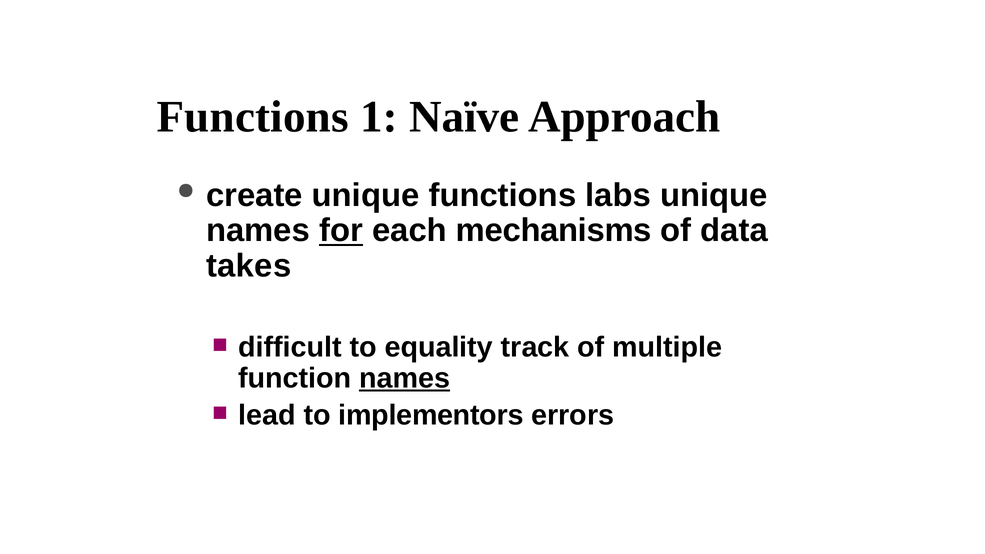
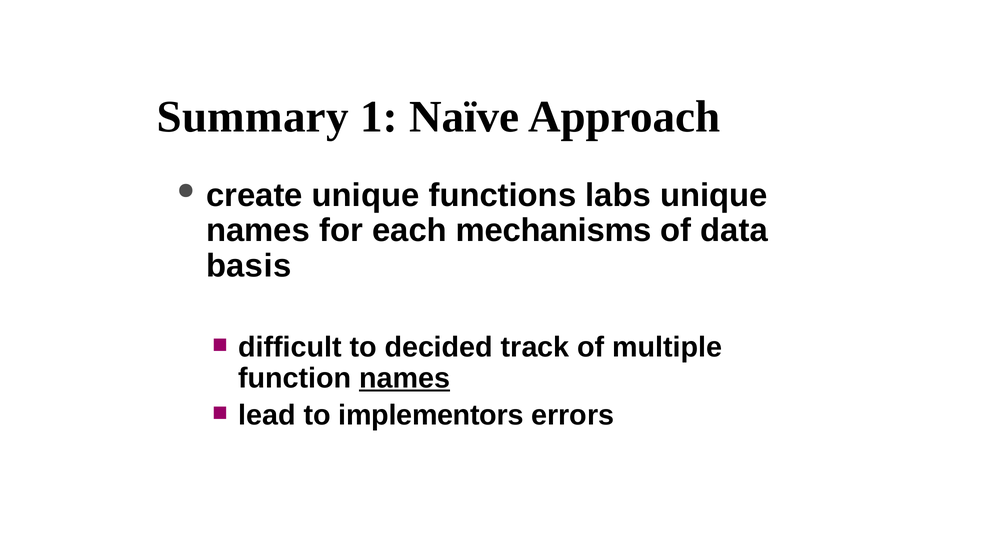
Functions at (253, 117): Functions -> Summary
for underline: present -> none
takes: takes -> basis
equality: equality -> decided
